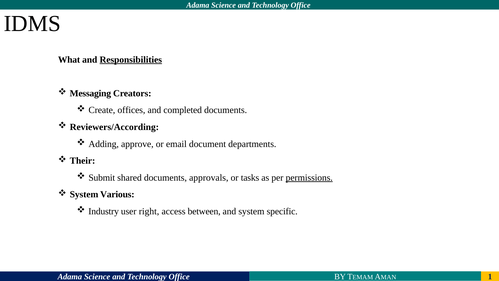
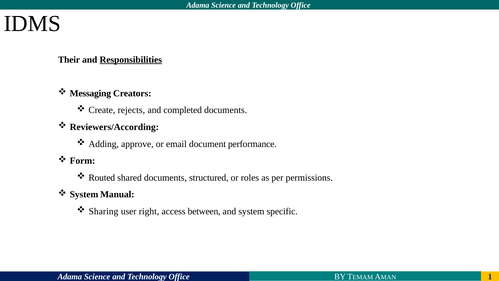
What: What -> Their
offices: offices -> rejects
departments: departments -> performance
Their: Their -> Form
Submit: Submit -> Routed
approvals: approvals -> structured
tasks: tasks -> roles
permissions underline: present -> none
Various: Various -> Manual
Industry: Industry -> Sharing
